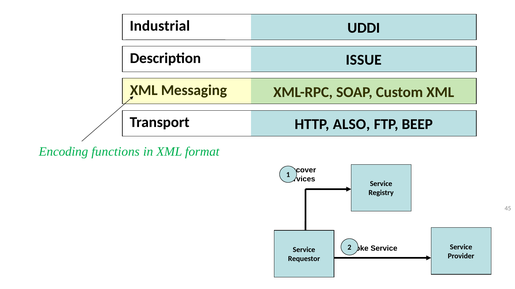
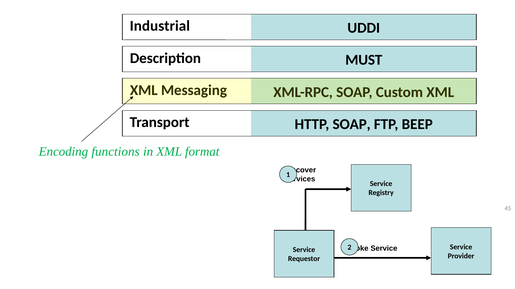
ISSUE: ISSUE -> MUST
HTTP ALSO: ALSO -> SOAP
